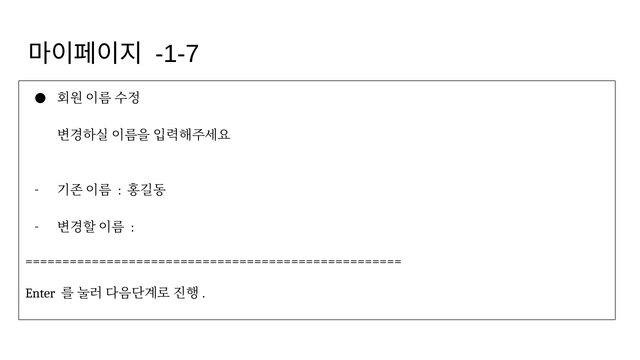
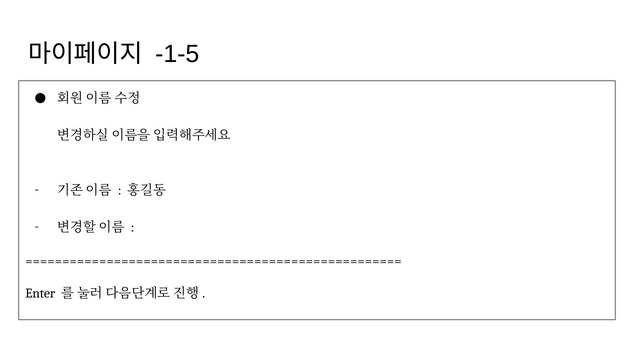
-1-7: -1-7 -> -1-5
